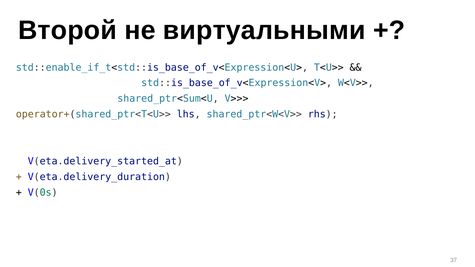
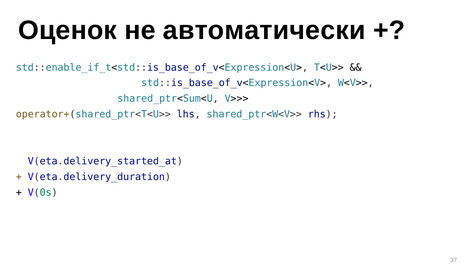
Второй: Второй -> Оценок
виртуальными: виртуальными -> автоматически
